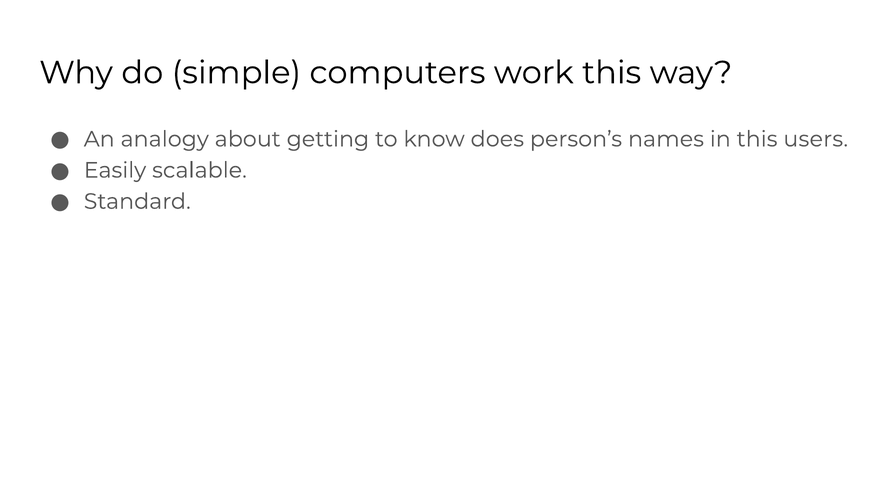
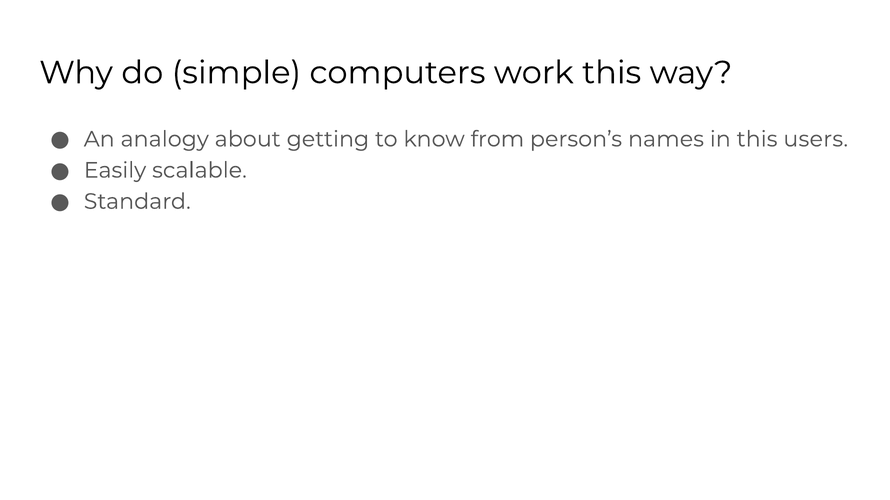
does: does -> from
